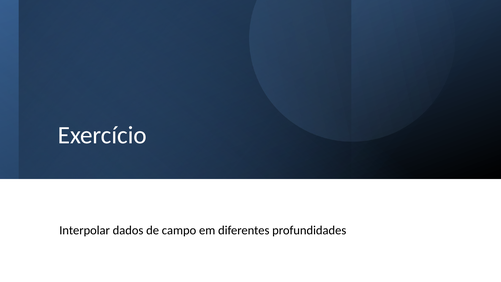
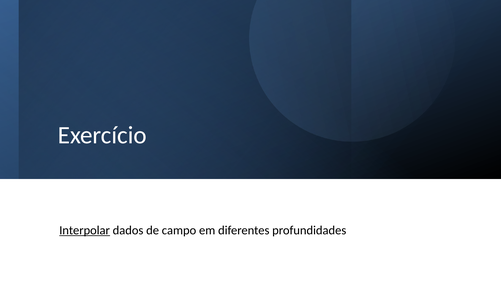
Interpolar underline: none -> present
